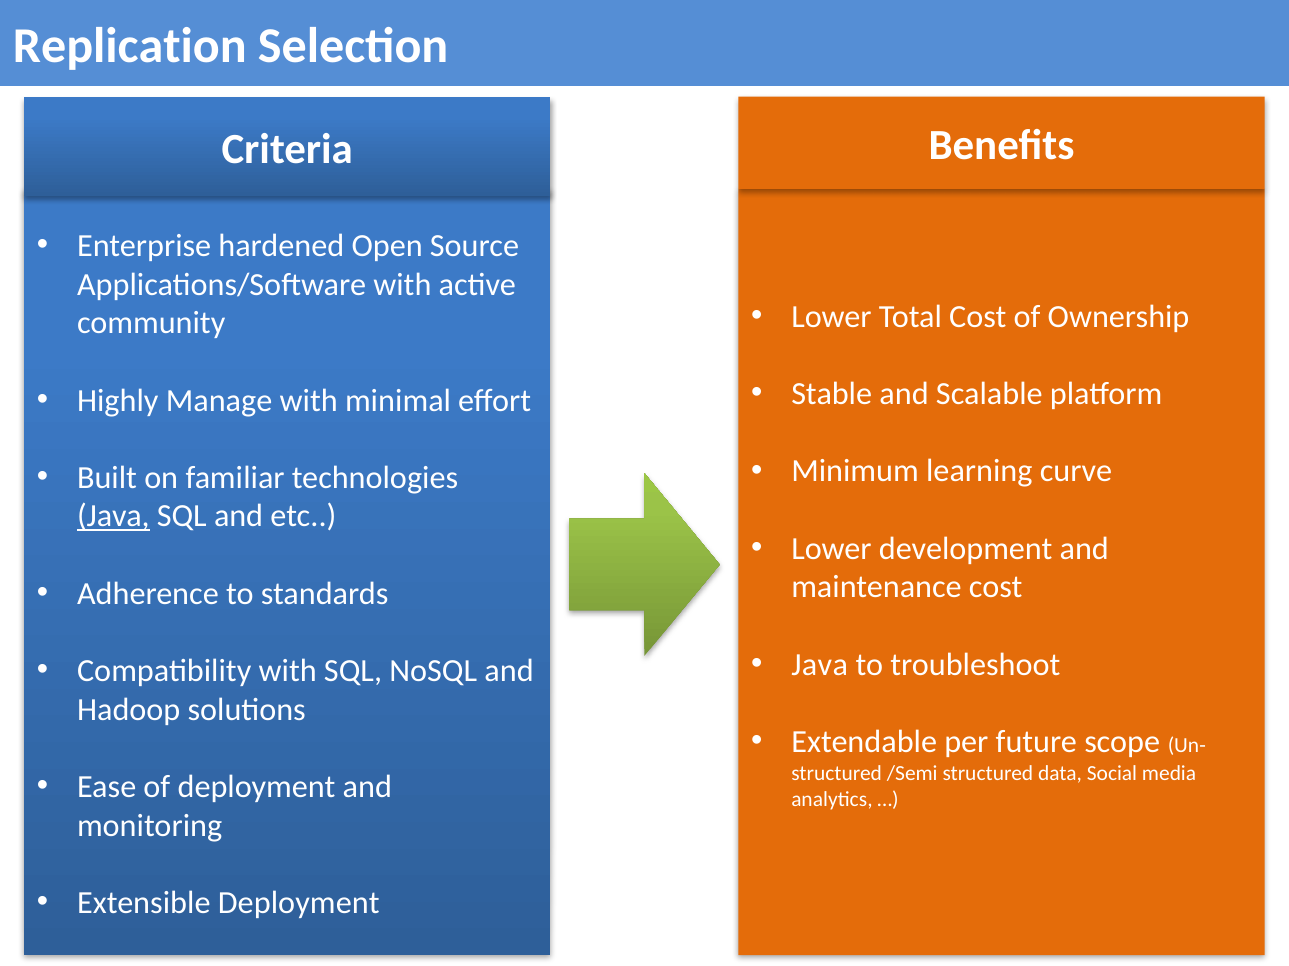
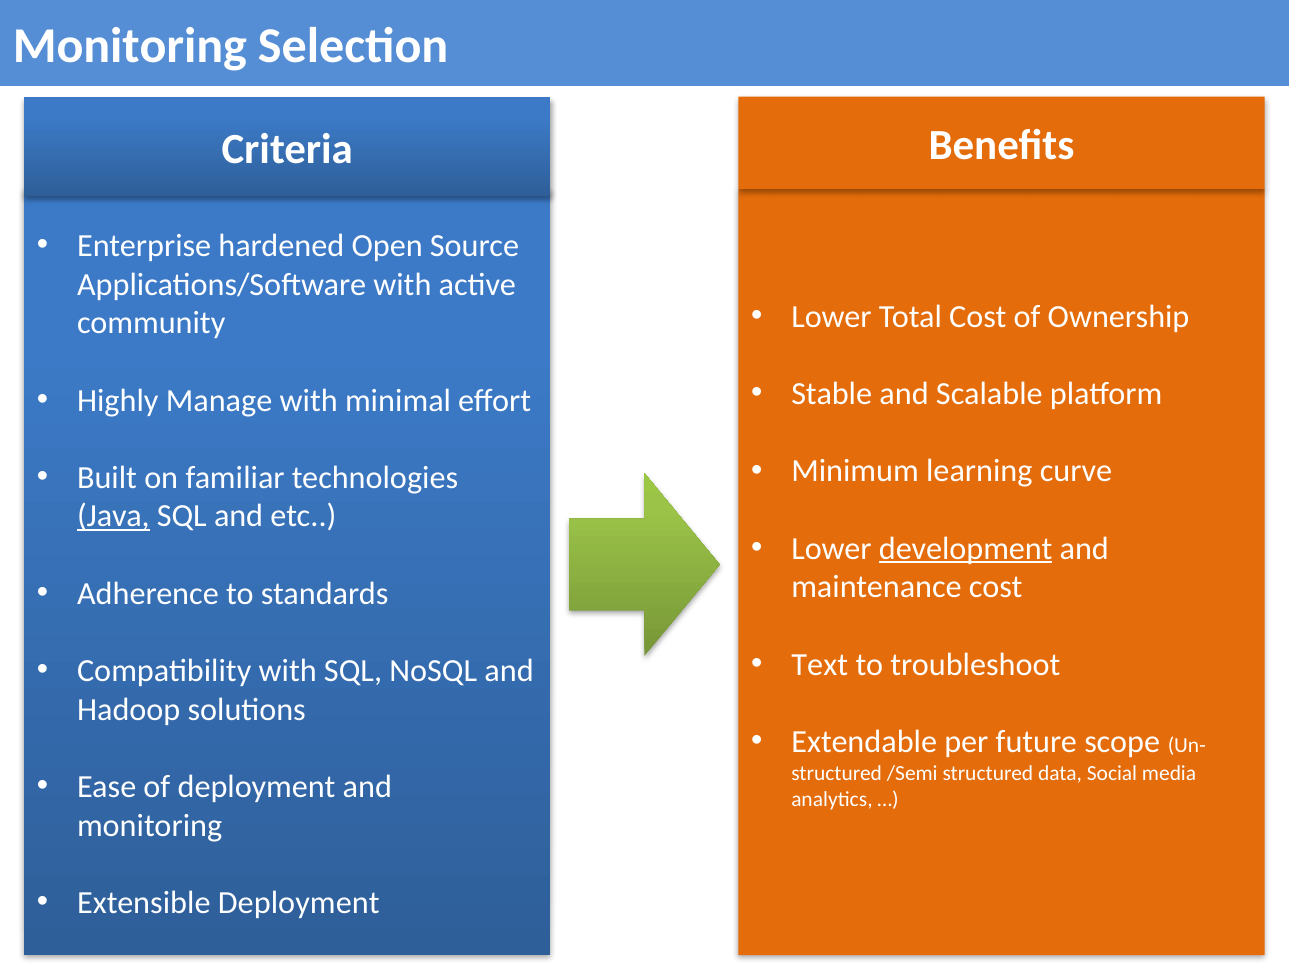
Replication at (130, 46): Replication -> Monitoring
development underline: none -> present
Java at (820, 665): Java -> Text
